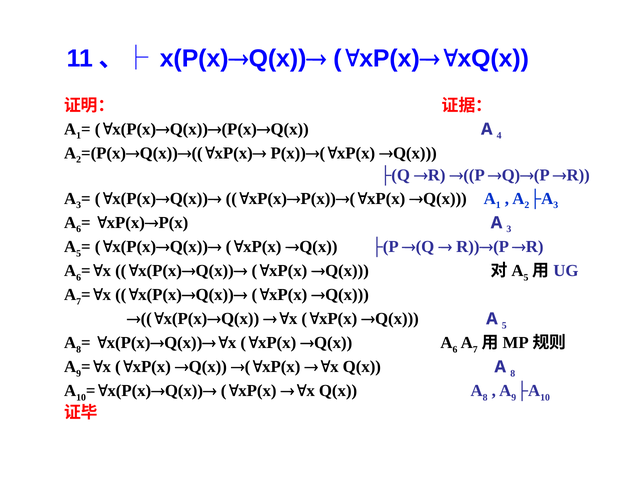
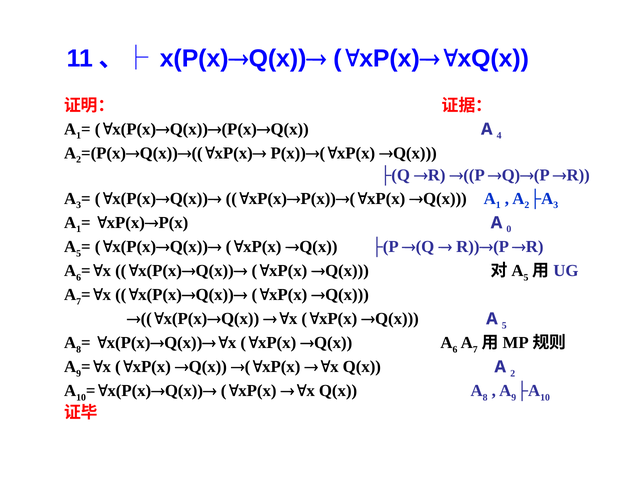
6 at (79, 230): 6 -> 1
xP(x)P(x A 3: 3 -> 0
8 at (513, 374): 8 -> 2
